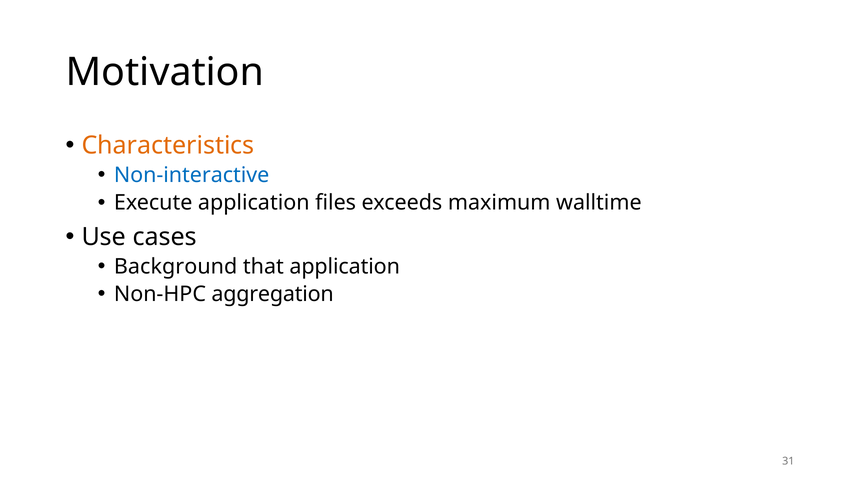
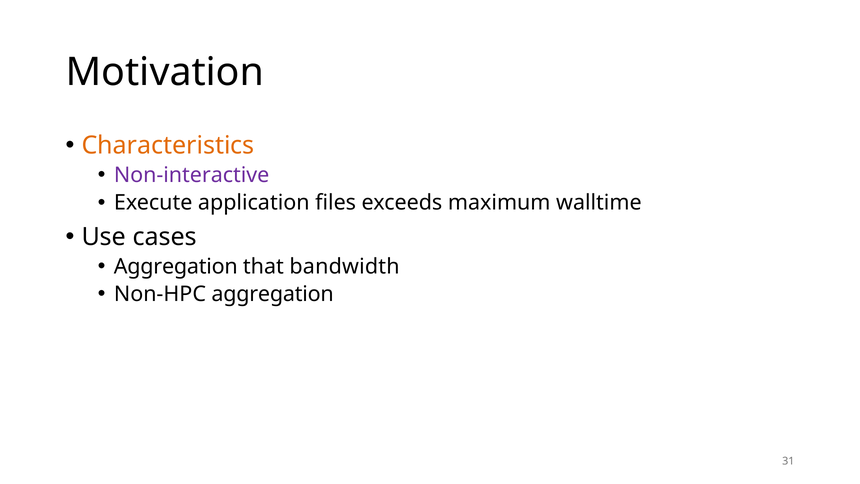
Non-interactive colour: blue -> purple
Background at (176, 266): Background -> Aggregation
that application: application -> bandwidth
